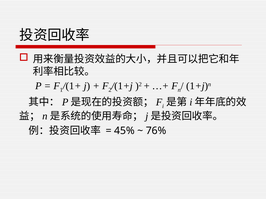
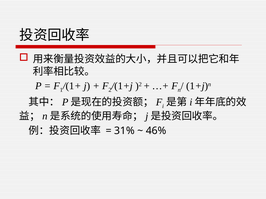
45%: 45% -> 31%
76%: 76% -> 46%
